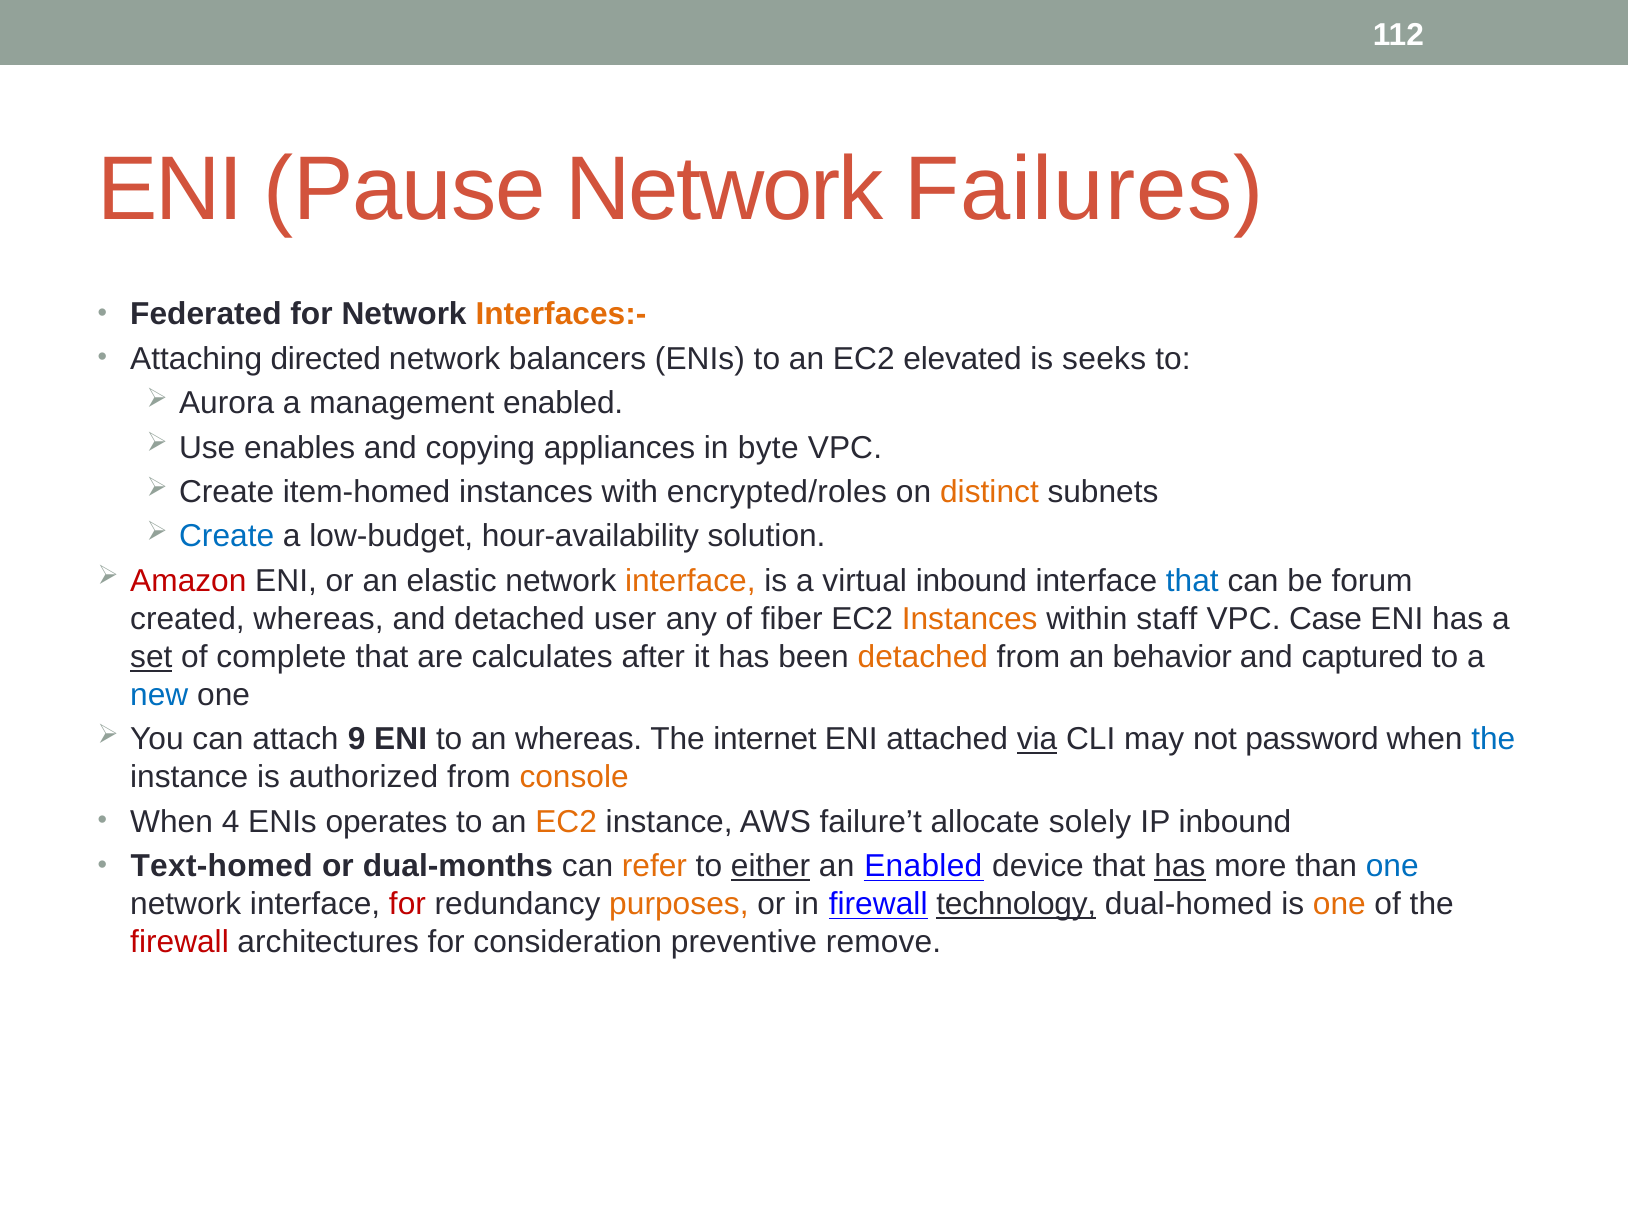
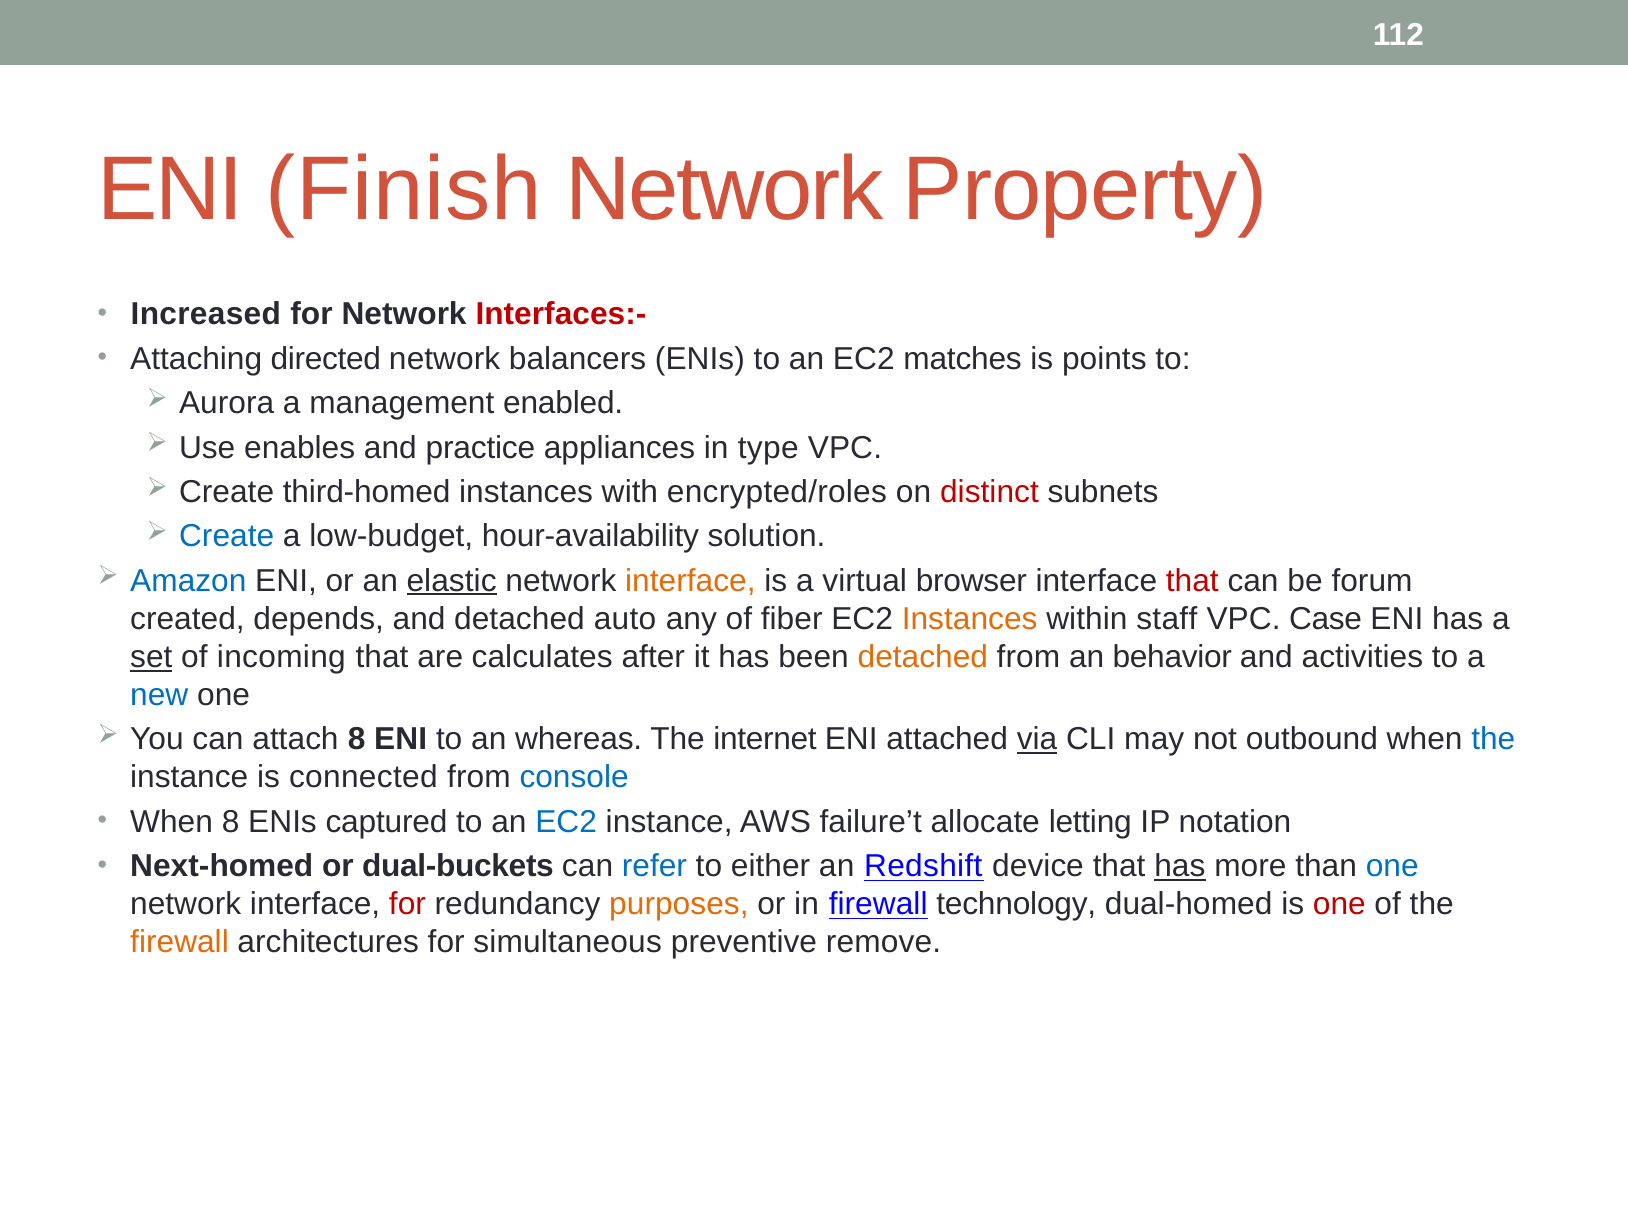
Pause: Pause -> Finish
Failures: Failures -> Property
Federated: Federated -> Increased
Interfaces:- colour: orange -> red
elevated: elevated -> matches
seeks: seeks -> points
copying: copying -> practice
byte: byte -> type
item-homed: item-homed -> third-homed
distinct colour: orange -> red
Amazon colour: red -> blue
elastic underline: none -> present
virtual inbound: inbound -> browser
that at (1192, 581) colour: blue -> red
created whereas: whereas -> depends
user: user -> auto
complete: complete -> incoming
captured: captured -> activities
attach 9: 9 -> 8
password: password -> outbound
authorized: authorized -> connected
console colour: orange -> blue
When 4: 4 -> 8
operates: operates -> captured
EC2 at (566, 822) colour: orange -> blue
solely: solely -> letting
IP inbound: inbound -> notation
Text-homed: Text-homed -> Next-homed
dual-months: dual-months -> dual-buckets
refer colour: orange -> blue
either underline: present -> none
an Enabled: Enabled -> Redshift
technology underline: present -> none
one at (1339, 904) colour: orange -> red
firewall at (180, 943) colour: red -> orange
consideration: consideration -> simultaneous
